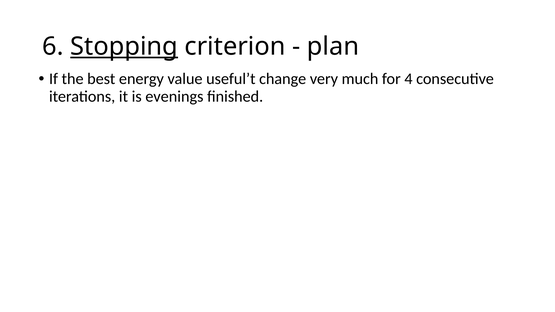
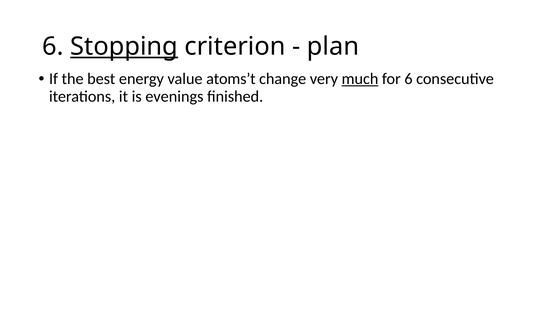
useful’t: useful’t -> atoms’t
much underline: none -> present
for 4: 4 -> 6
